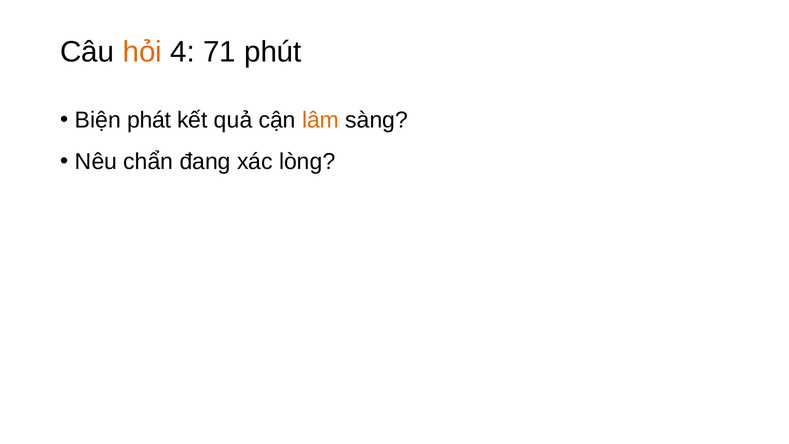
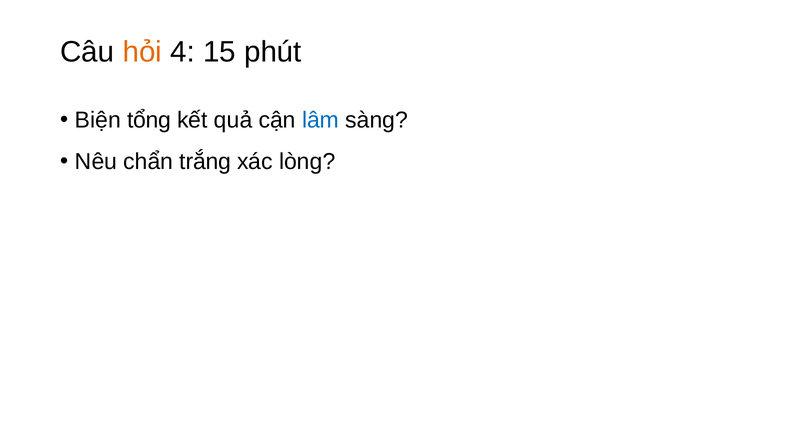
71: 71 -> 15
phát: phát -> tổng
lâm colour: orange -> blue
đang: đang -> trắng
